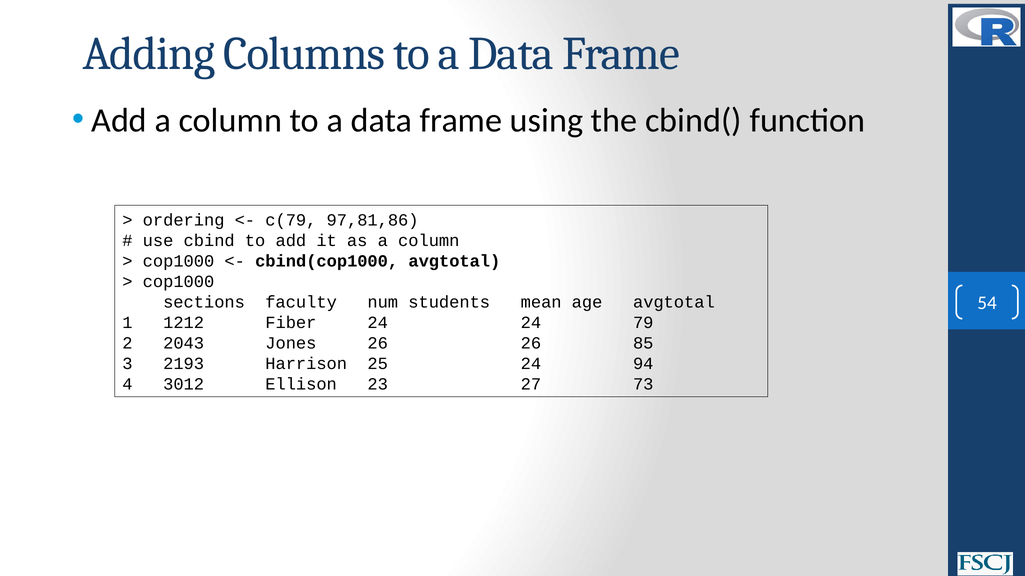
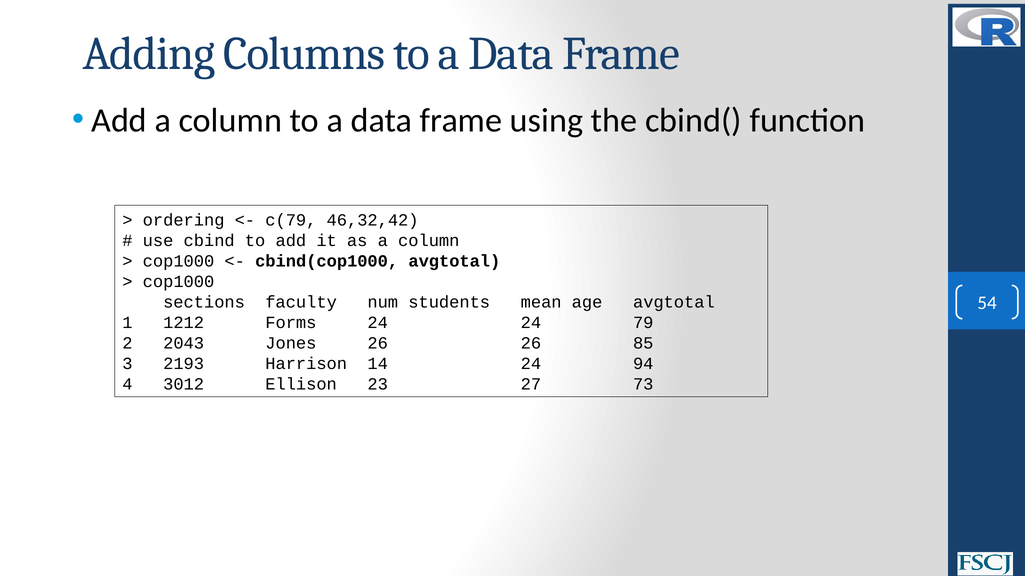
97,81,86: 97,81,86 -> 46,32,42
Fiber: Fiber -> Forms
25: 25 -> 14
